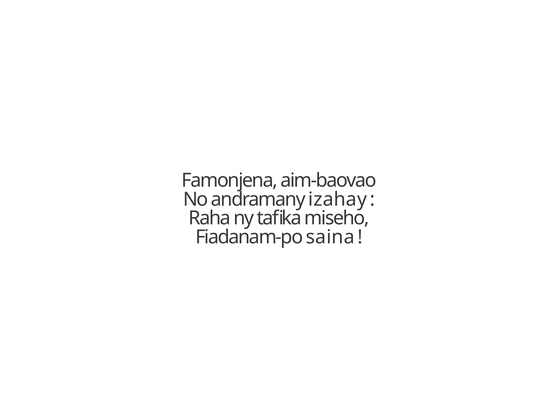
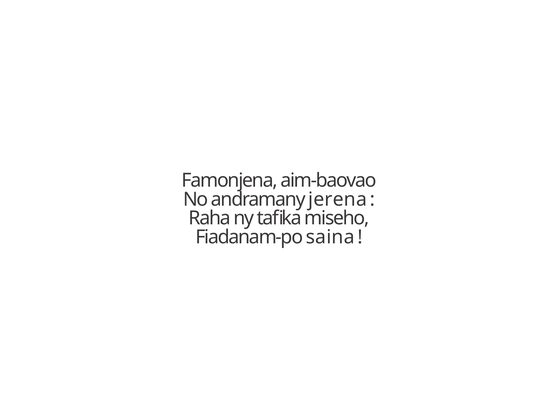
izahay: izahay -> jerena
